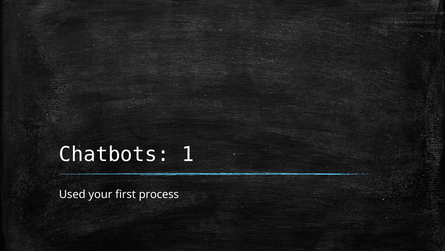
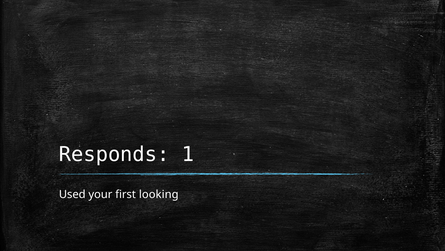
Chatbots: Chatbots -> Responds
process: process -> looking
